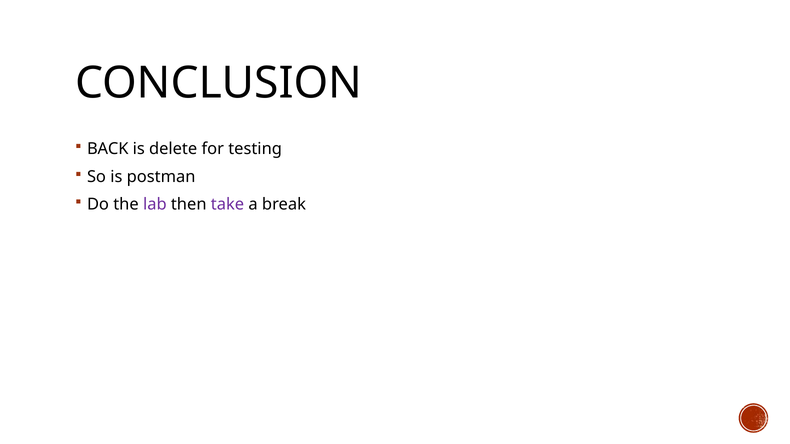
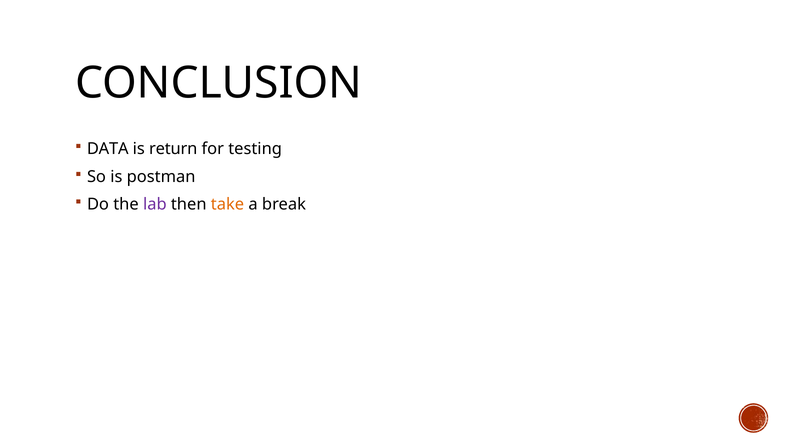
BACK: BACK -> DATA
delete: delete -> return
take colour: purple -> orange
